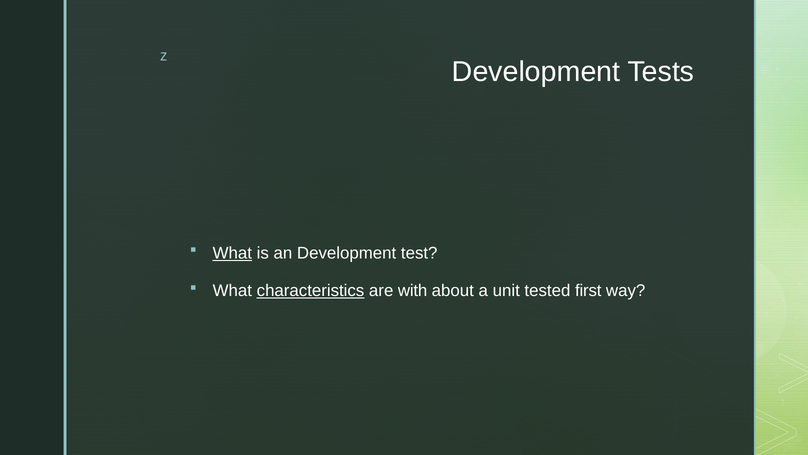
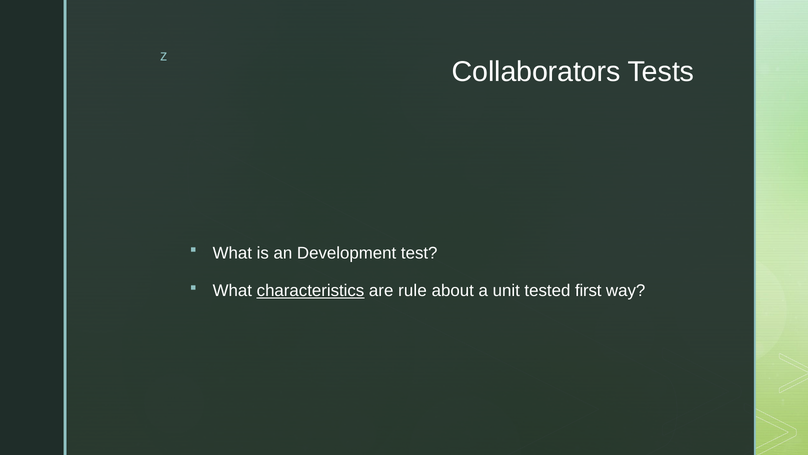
Development at (536, 72): Development -> Collaborators
What at (232, 253) underline: present -> none
with: with -> rule
